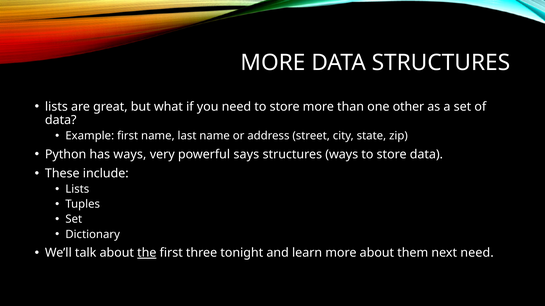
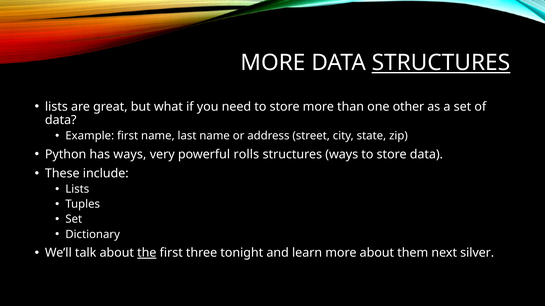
STRUCTURES at (441, 63) underline: none -> present
says: says -> rolls
next need: need -> silver
